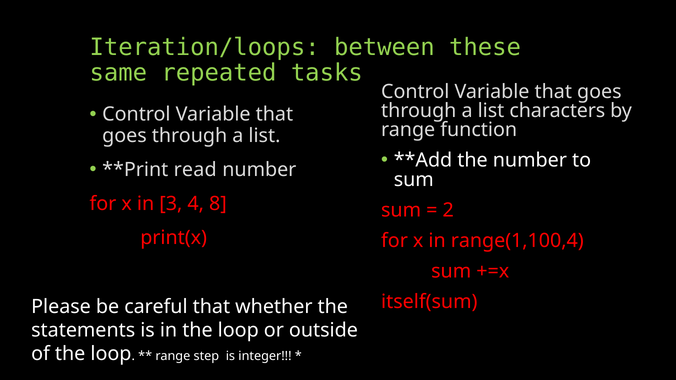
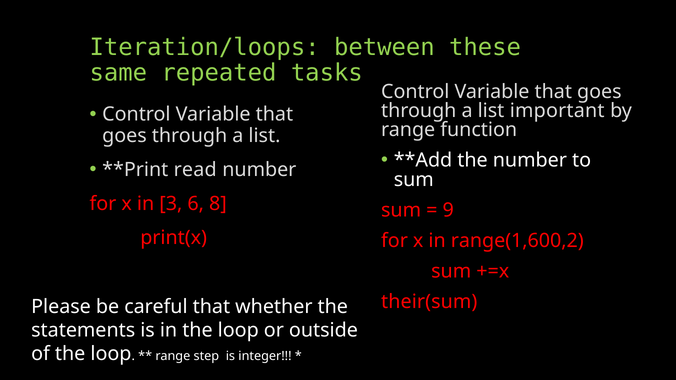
characters: characters -> important
4: 4 -> 6
2: 2 -> 9
range(1,100,4: range(1,100,4 -> range(1,600,2
itself(sum: itself(sum -> their(sum
